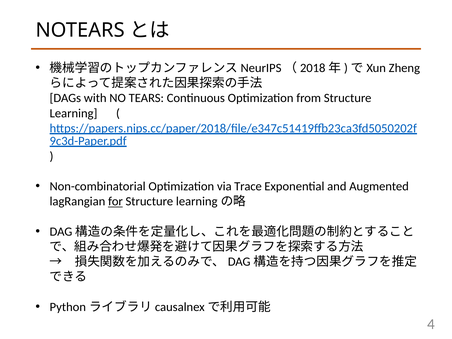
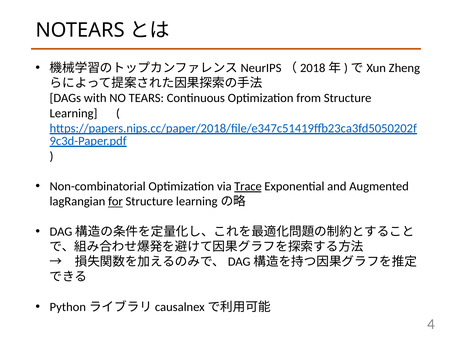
Trace underline: none -> present
